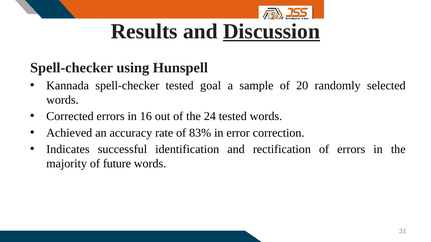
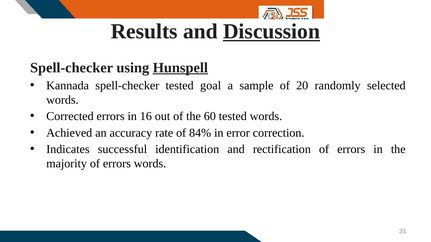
Hunspell underline: none -> present
24: 24 -> 60
83%: 83% -> 84%
majority of future: future -> errors
